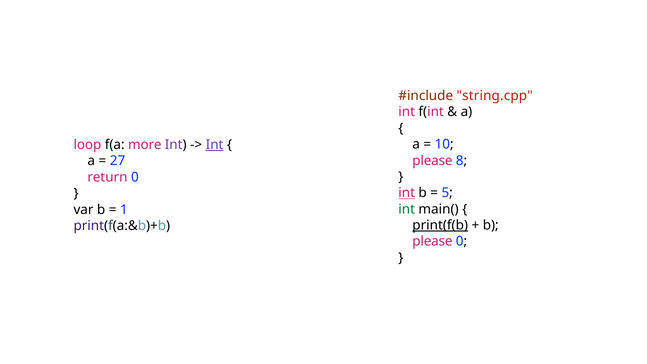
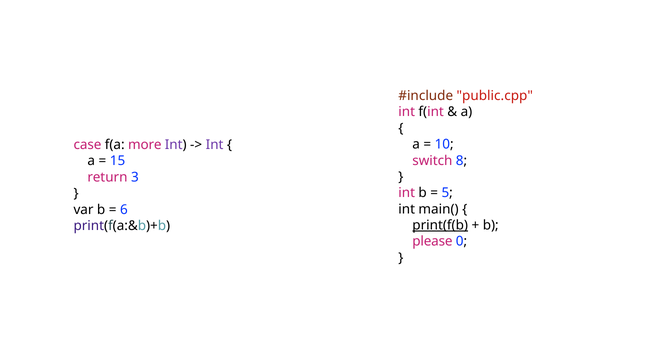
string.cpp: string.cpp -> public.cpp
loop: loop -> case
Int at (215, 145) underline: present -> none
please at (432, 161): please -> switch
27: 27 -> 15
return 0: 0 -> 3
int at (407, 193) underline: present -> none
int at (407, 209) colour: green -> black
1: 1 -> 6
